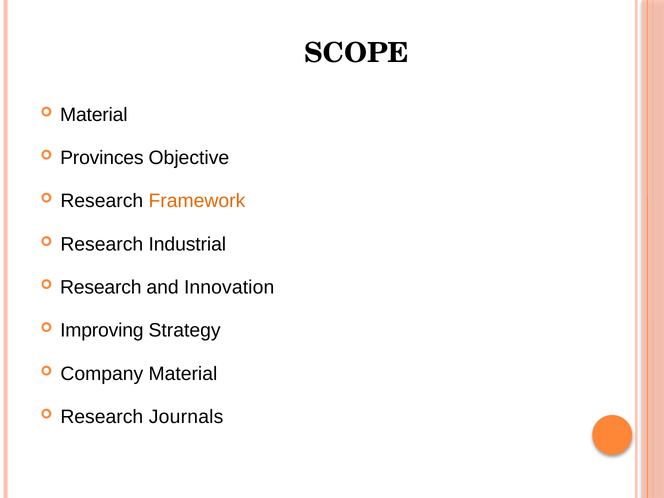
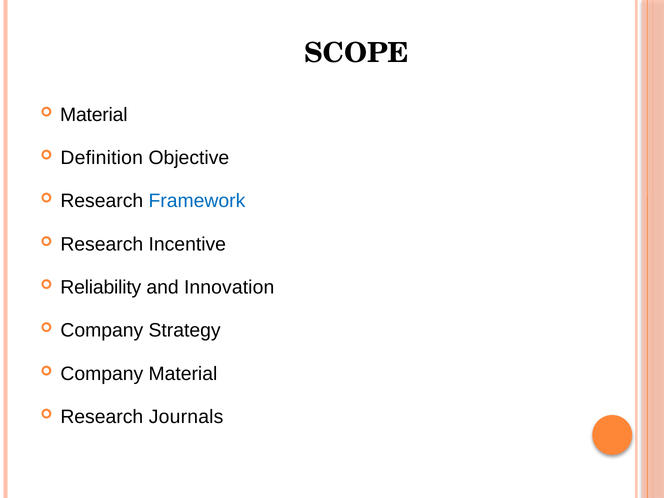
Provinces: Provinces -> Definition
Framework colour: orange -> blue
Industrial: Industrial -> Incentive
Research at (101, 287): Research -> Reliability
Improving at (102, 331): Improving -> Company
